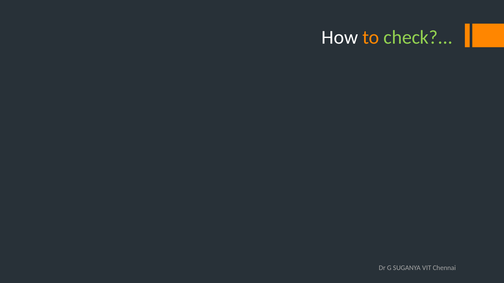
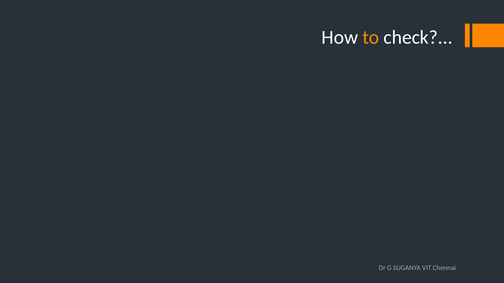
check colour: light green -> white
